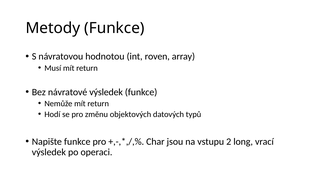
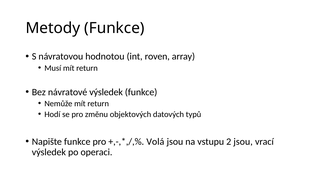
Char: Char -> Volá
2 long: long -> jsou
